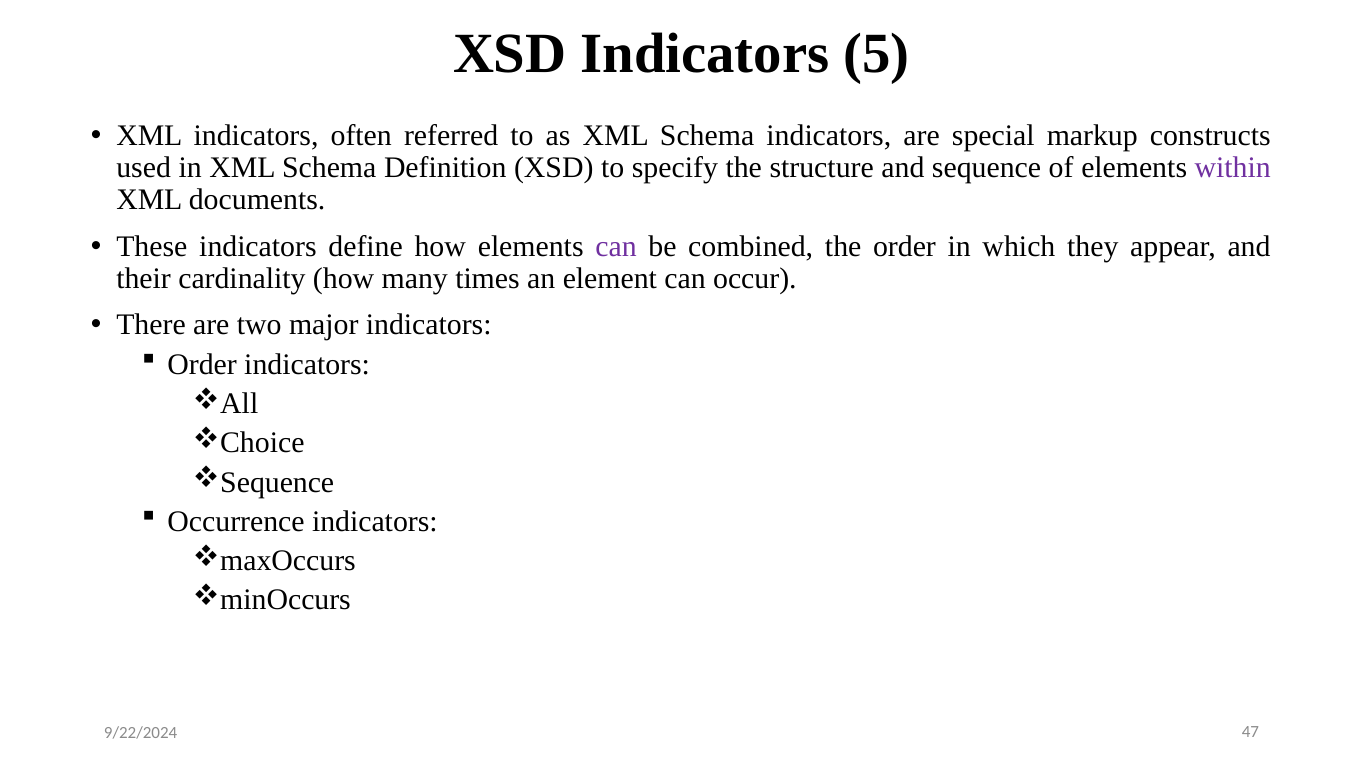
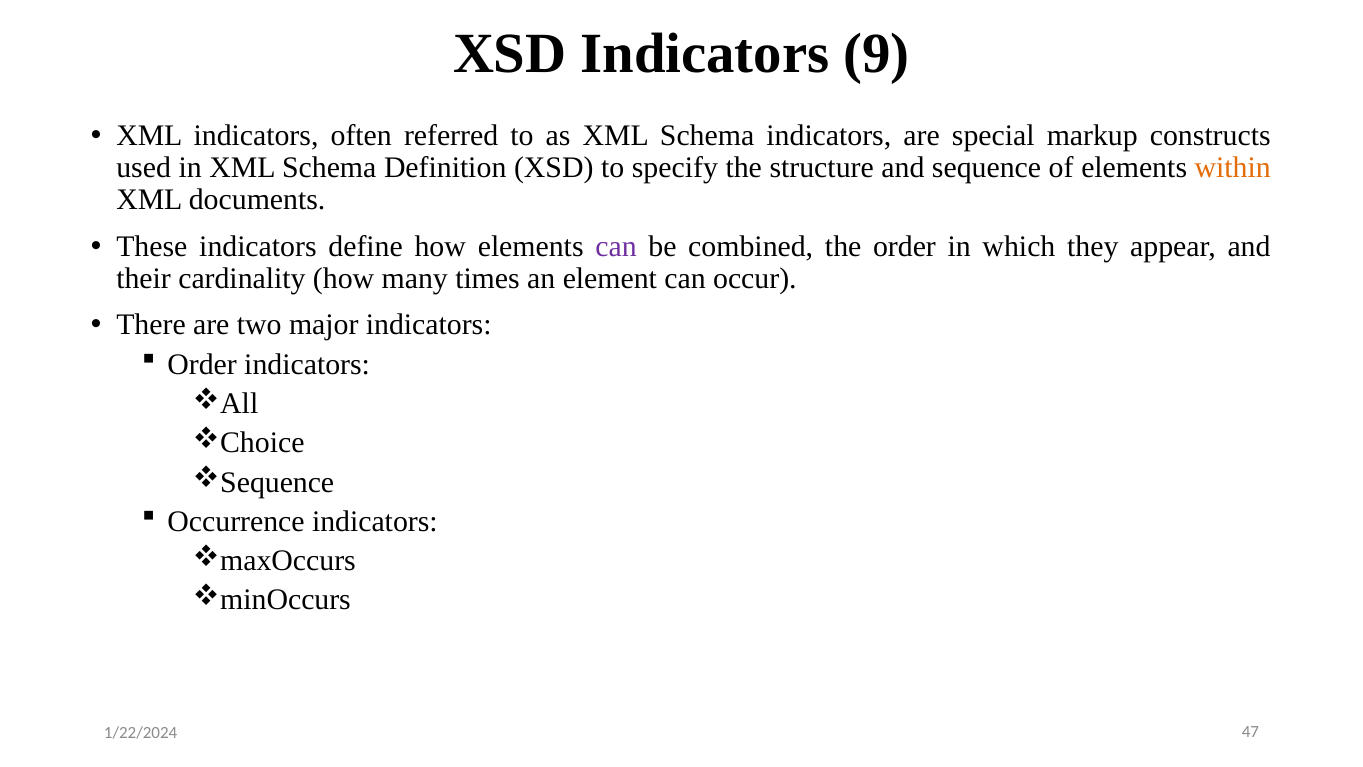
5: 5 -> 9
within colour: purple -> orange
9/22/2024: 9/22/2024 -> 1/22/2024
